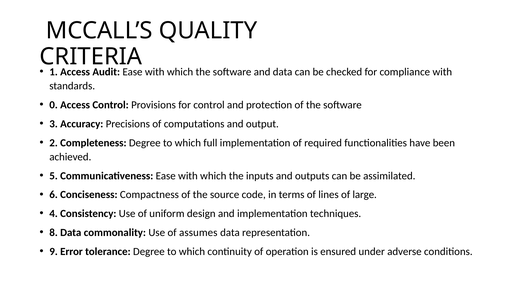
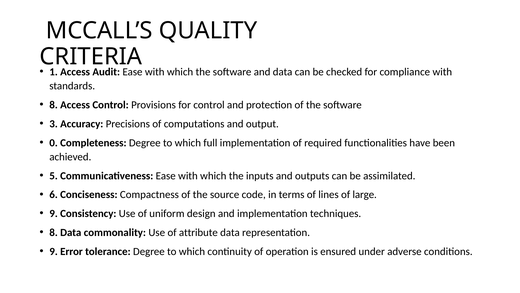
0 at (54, 105): 0 -> 8
2: 2 -> 0
4 at (54, 213): 4 -> 9
assumes: assumes -> attribute
